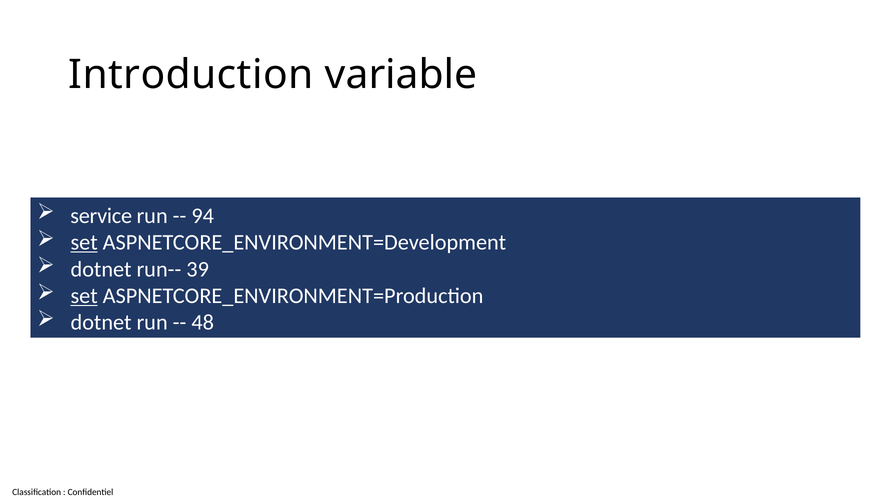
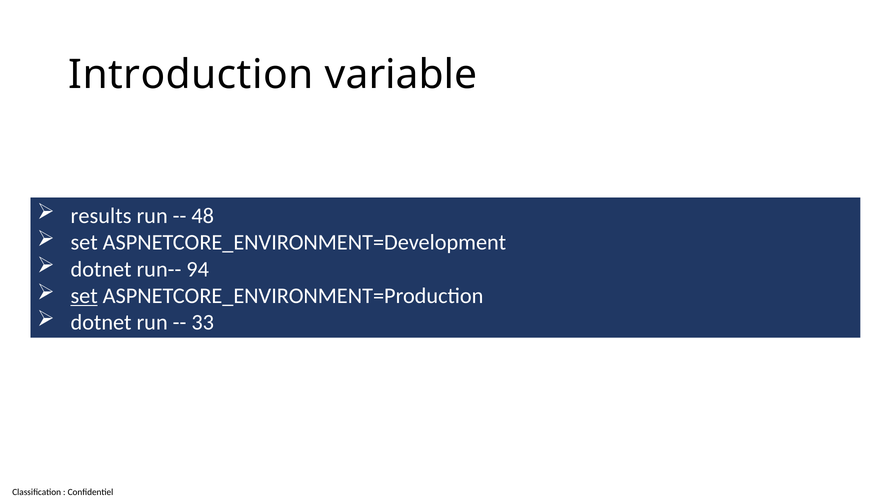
service: service -> results
94: 94 -> 48
set at (84, 243) underline: present -> none
39: 39 -> 94
48: 48 -> 33
